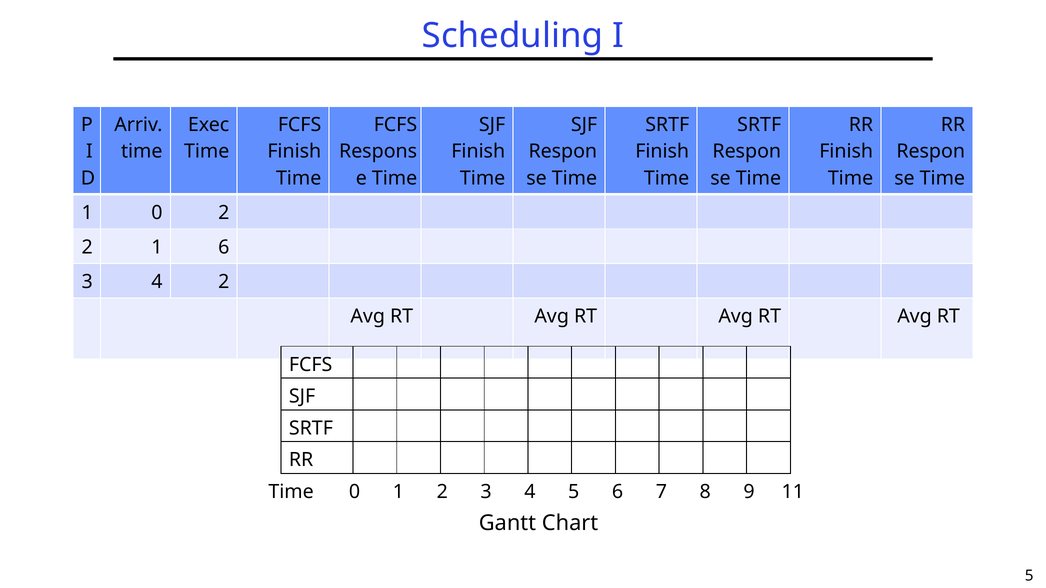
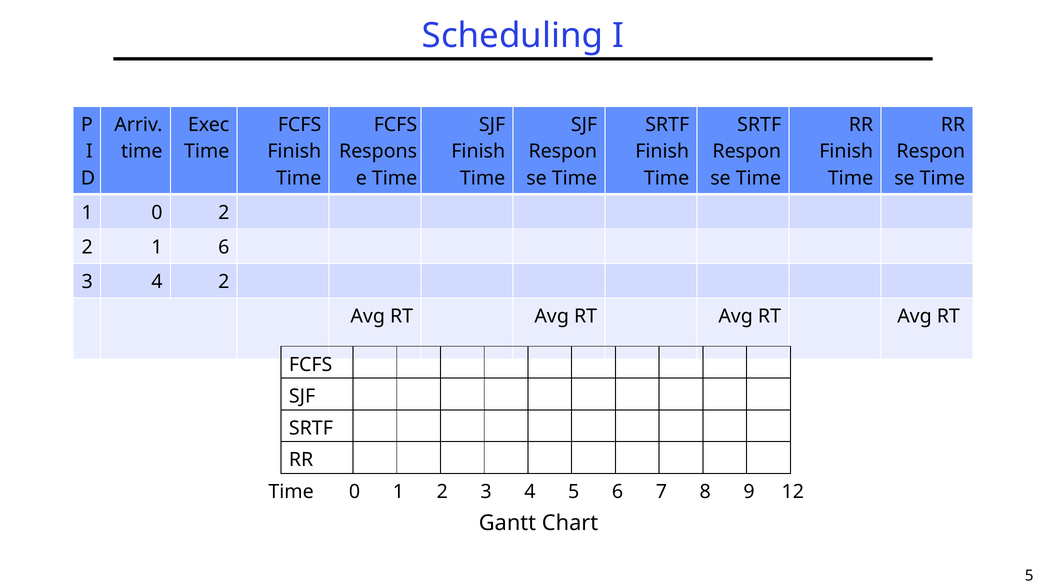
11: 11 -> 12
